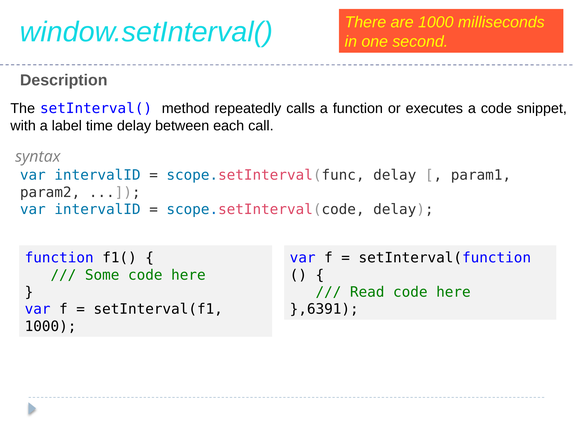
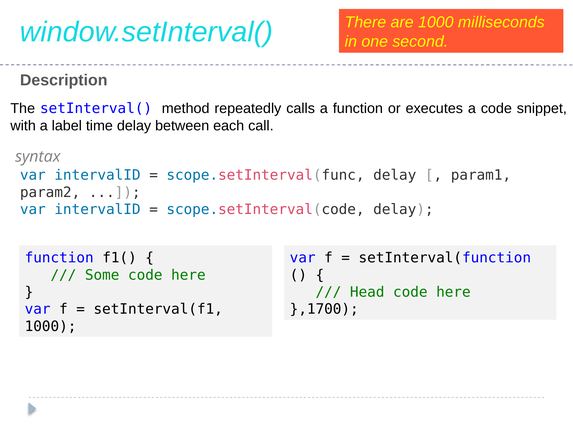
Read: Read -> Head
},6391: },6391 -> },1700
